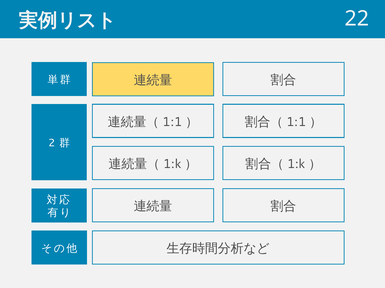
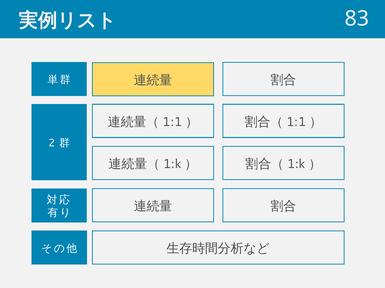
22: 22 -> 83
